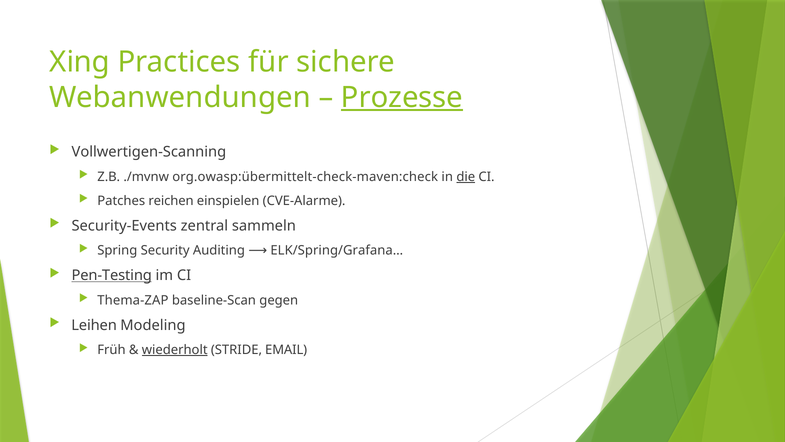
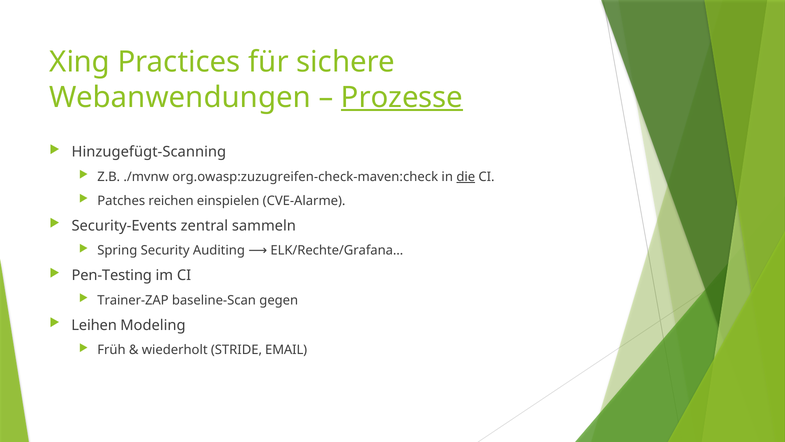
Vollwertigen-Scanning: Vollwertigen-Scanning -> Hinzugefügt-Scanning
org.owasp:übermittelt-check-maven:check: org.owasp:übermittelt-check-maven:check -> org.owasp:zuzugreifen-check-maven:check
ELK/Spring/Grafana…: ELK/Spring/Grafana… -> ELK/Rechte/Grafana…
Pen-Testing underline: present -> none
Thema-ZAP: Thema-ZAP -> Trainer-ZAP
wiederholt underline: present -> none
